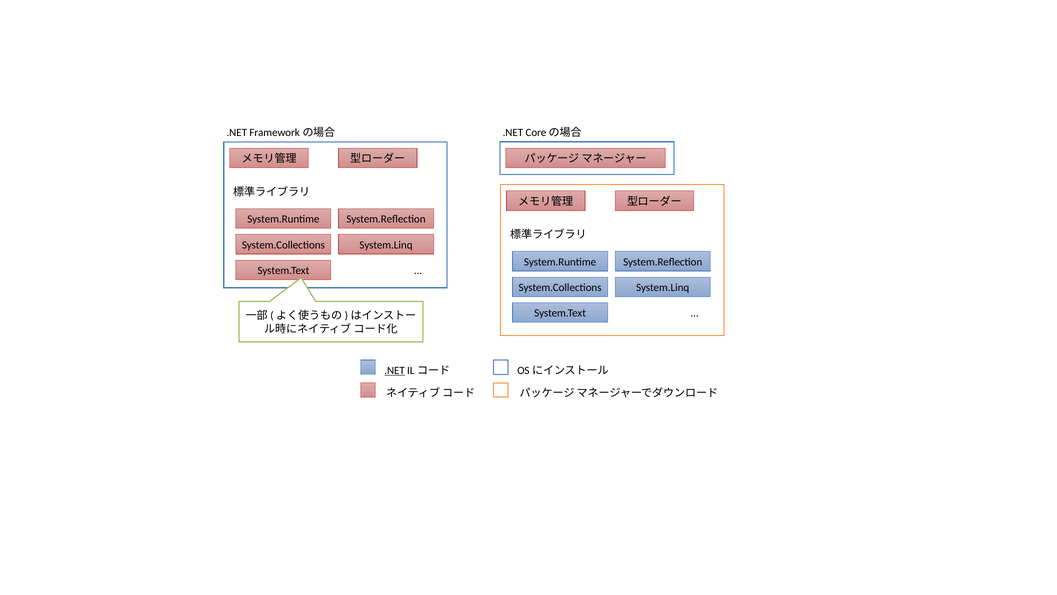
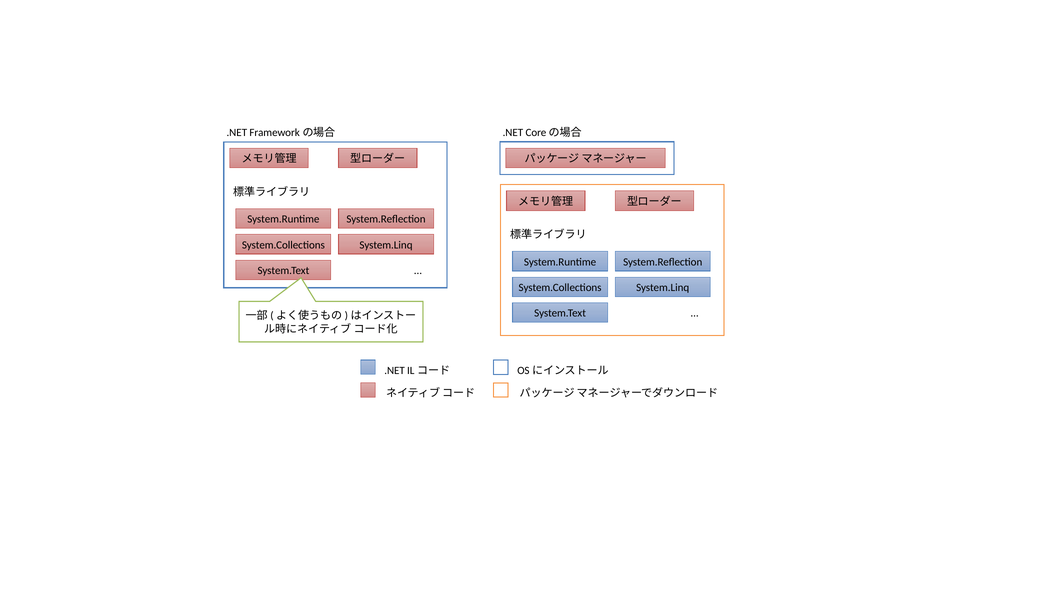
.NET at (395, 370) underline: present -> none
